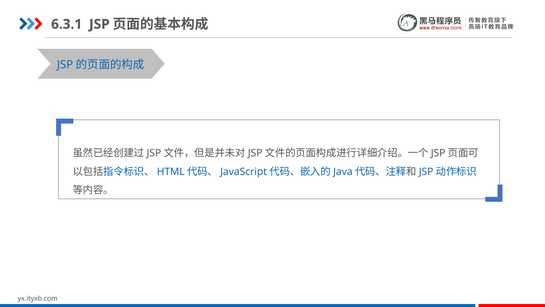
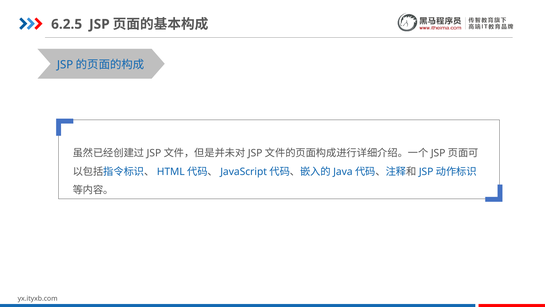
6.3.1: 6.3.1 -> 6.2.5
